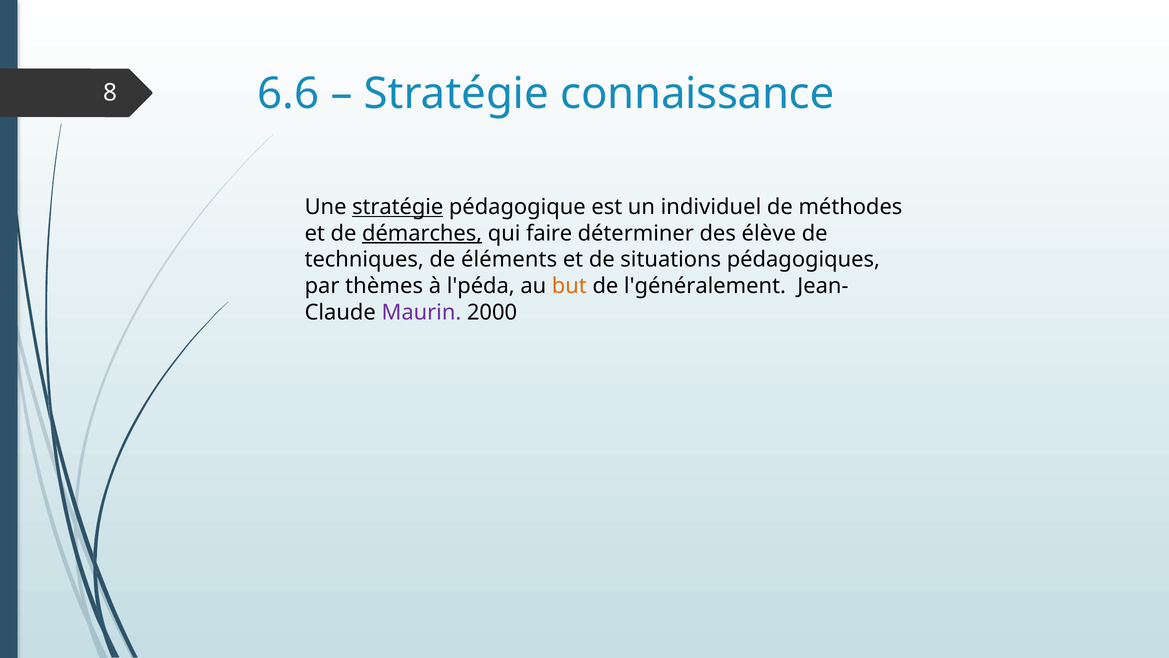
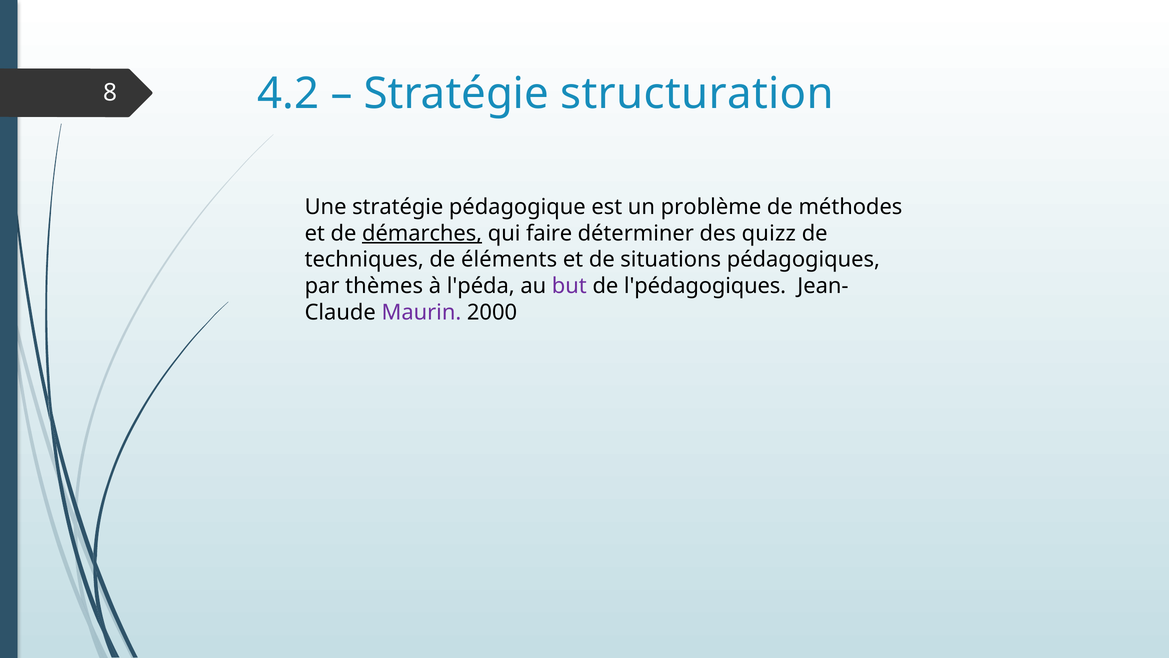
6.6: 6.6 -> 4.2
connaissance: connaissance -> structuration
stratégie at (398, 207) underline: present -> none
individuel: individuel -> problème
élève: élève -> quizz
but colour: orange -> purple
l'généralement: l'généralement -> l'pédagogiques
